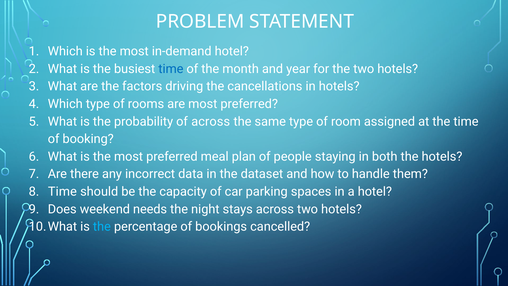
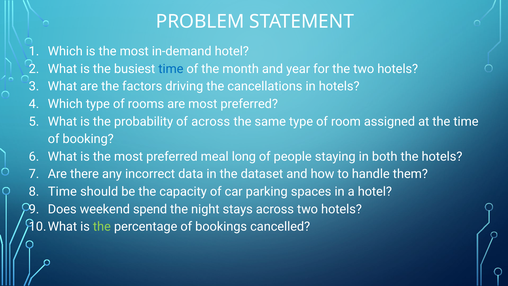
plan: plan -> long
needs: needs -> spend
the at (102, 227) colour: light blue -> light green
